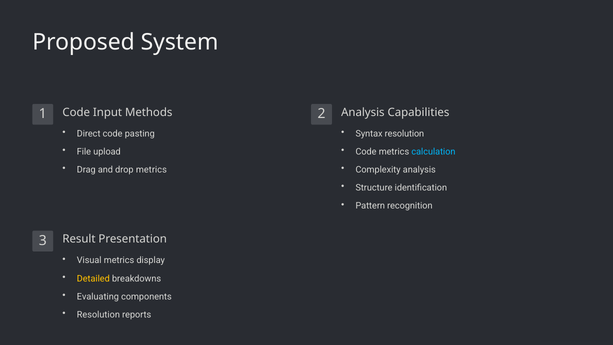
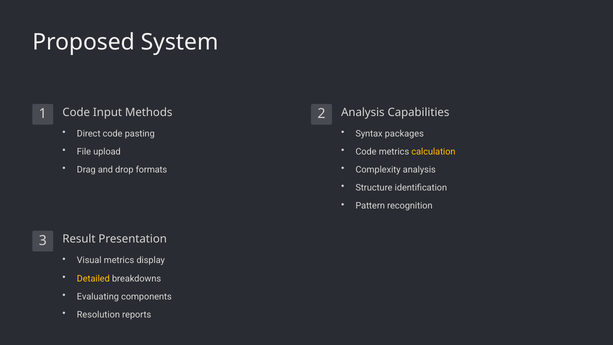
Syntax resolution: resolution -> packages
calculation colour: light blue -> yellow
drop metrics: metrics -> formats
